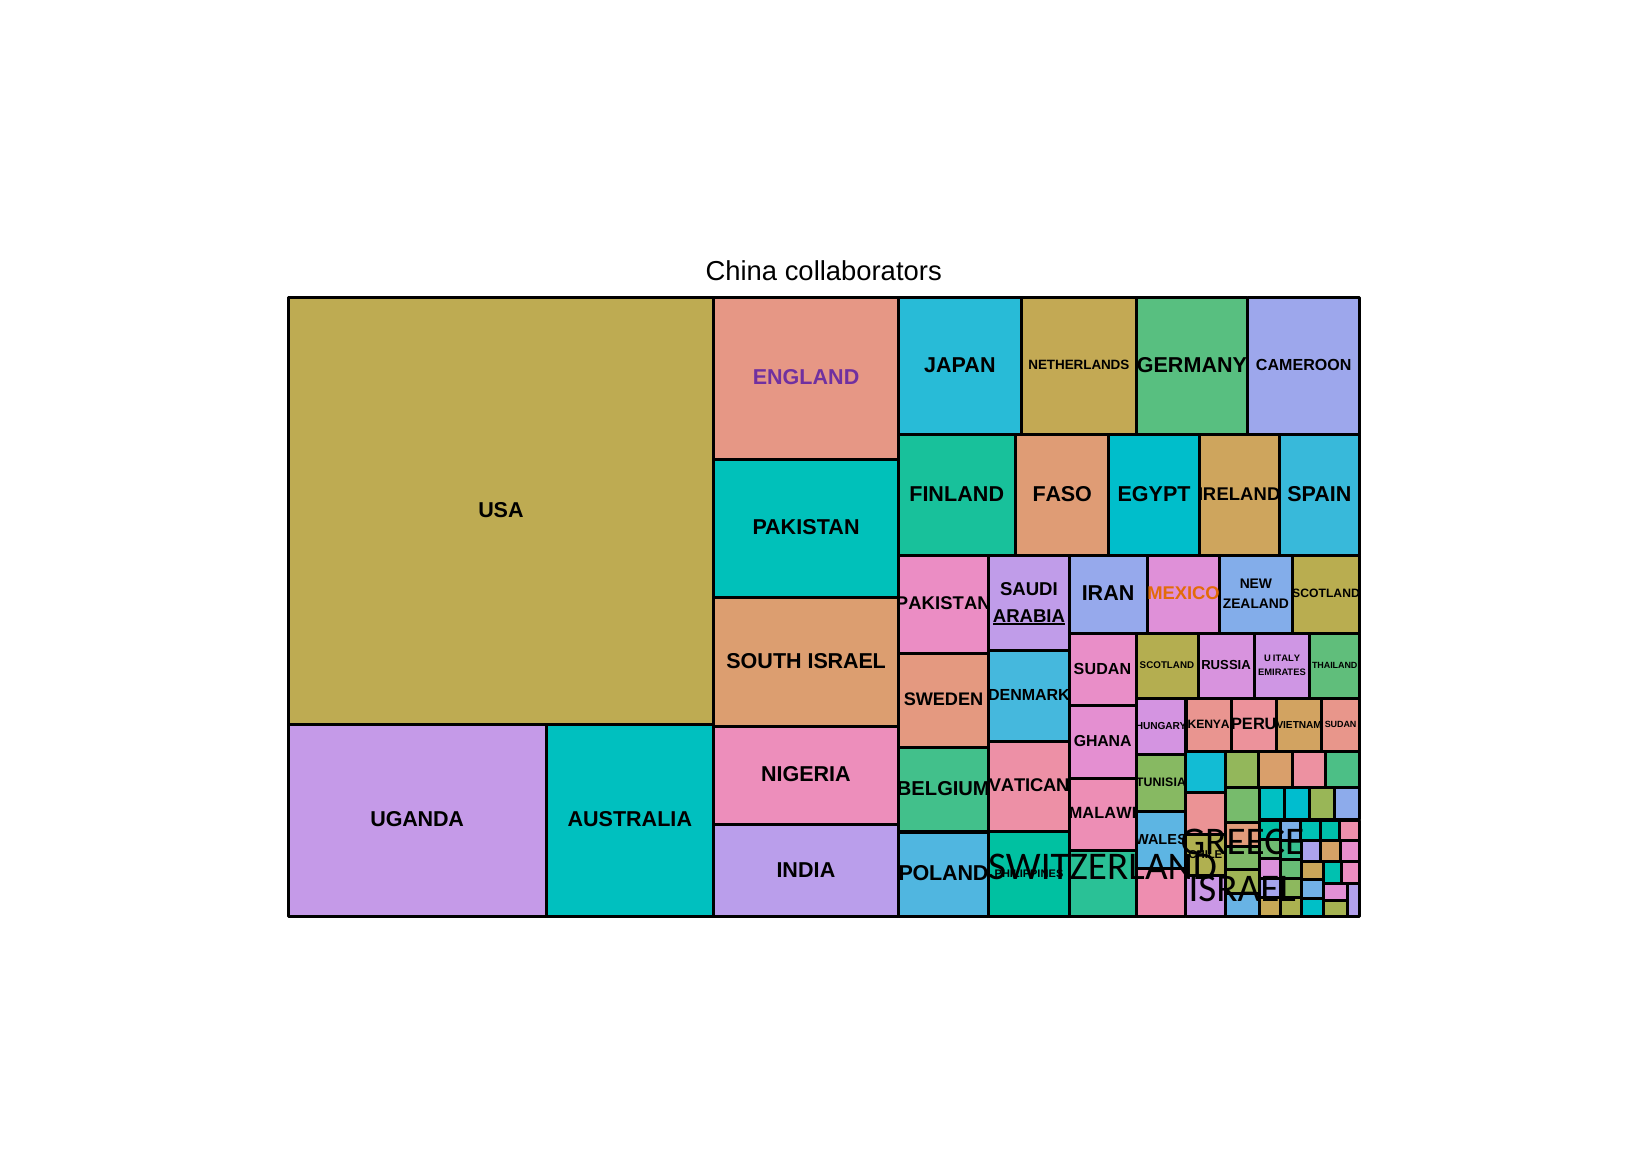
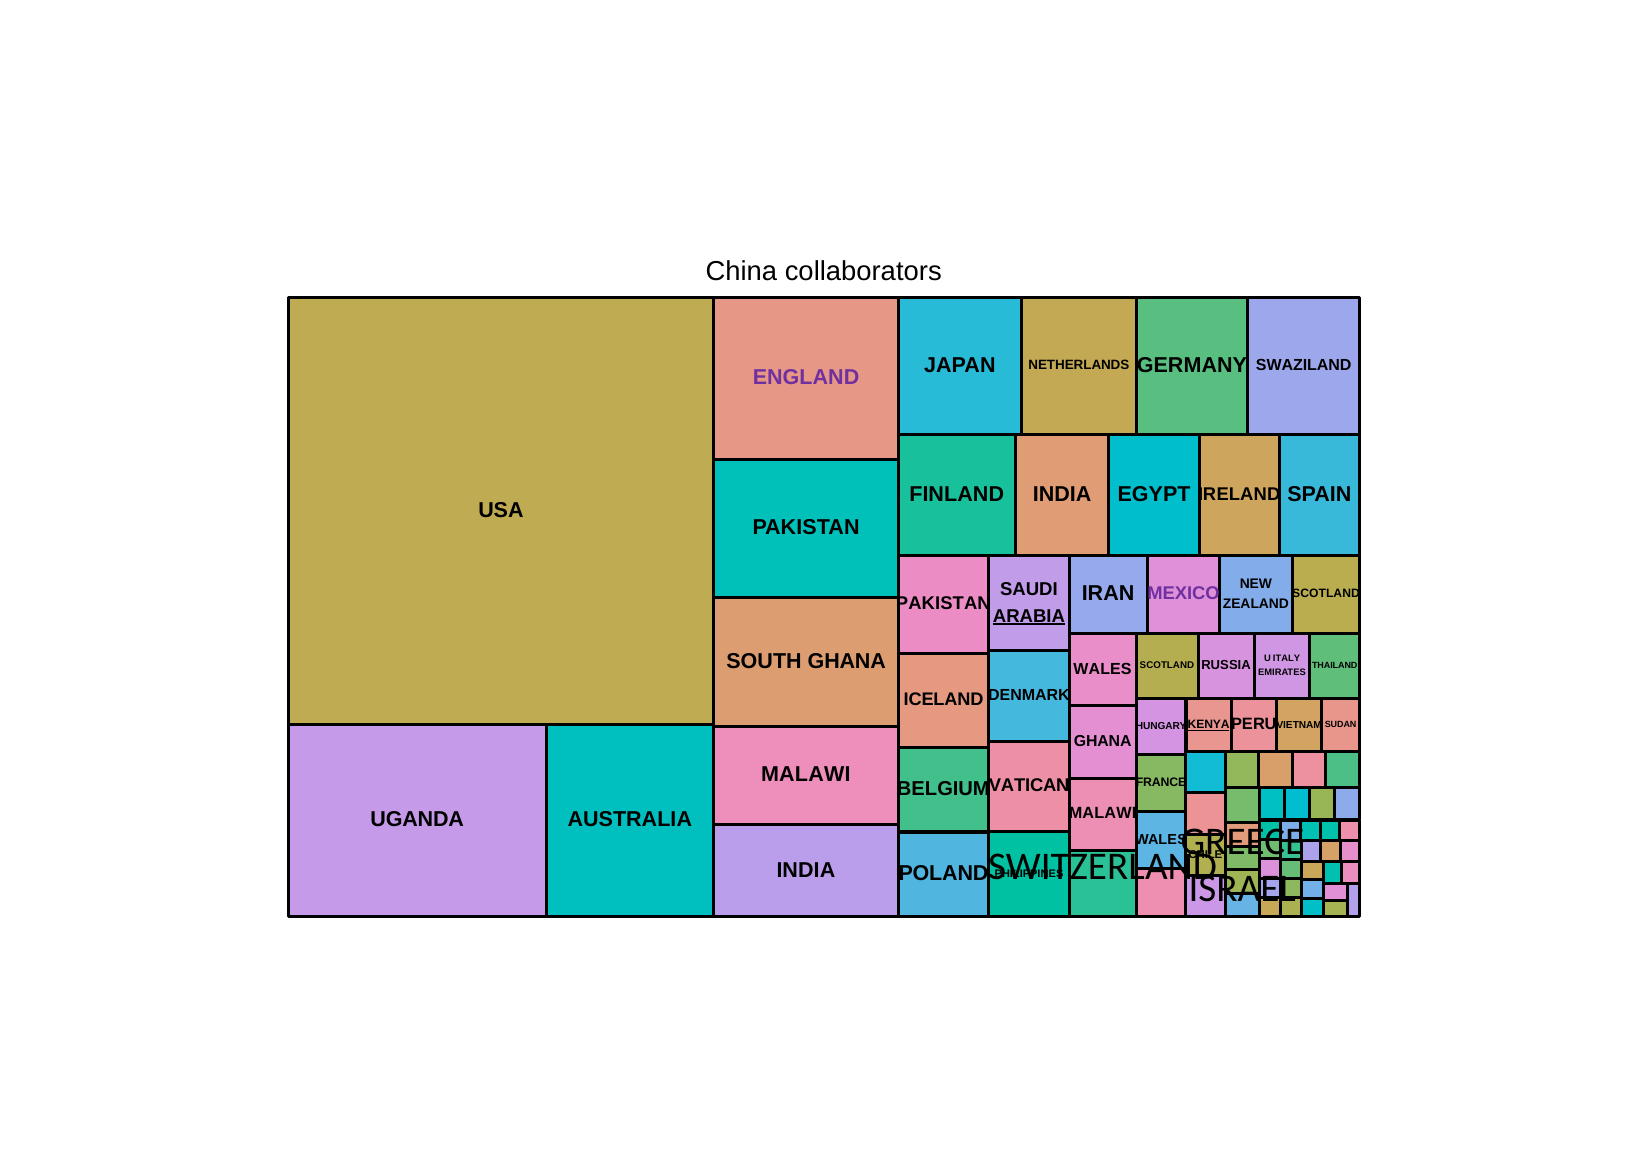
CAMEROON at (1304, 365): CAMEROON -> SWAZILAND
FASO at (1062, 494): FASO -> INDIA
MEXICO colour: orange -> purple
SOUTH ISRAEL: ISRAEL -> GHANA
SUDAN at (1102, 669): SUDAN -> WALES
SWEDEN at (944, 700): SWEDEN -> ICELAND
KENYA underline: none -> present
NIGERIA at (806, 775): NIGERIA -> MALAWI
TUNISIA at (1161, 783): TUNISIA -> FRANCE
